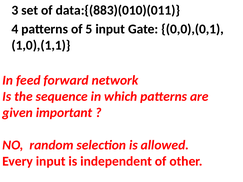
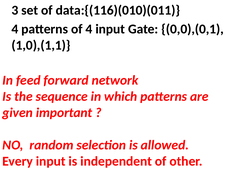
data:{(883)(010)(011: data:{(883)(010)(011 -> data:{(116)(010)(011
of 5: 5 -> 4
